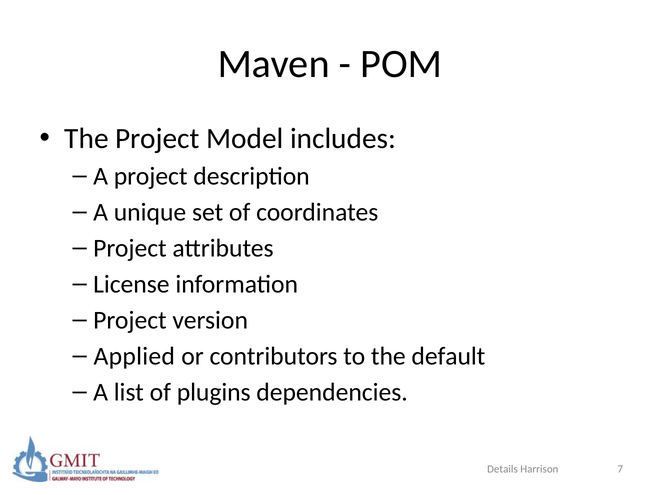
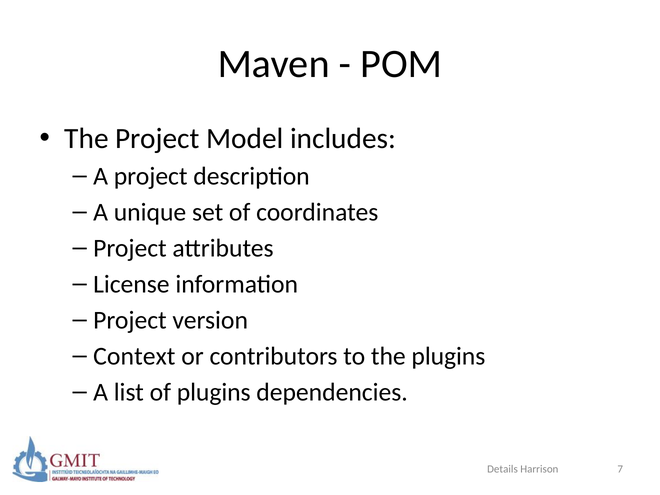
Applied: Applied -> Context
the default: default -> plugins
